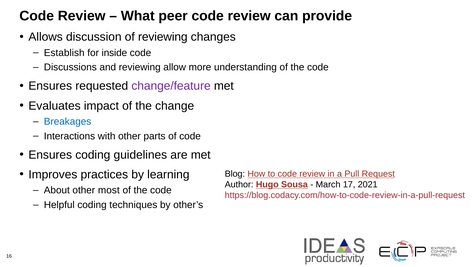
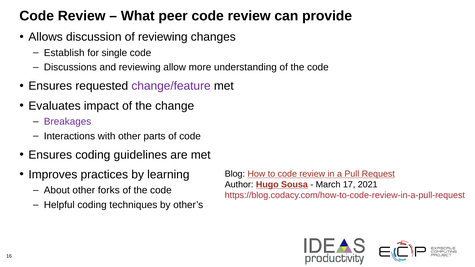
inside: inside -> single
Breakages colour: blue -> purple
most: most -> forks
